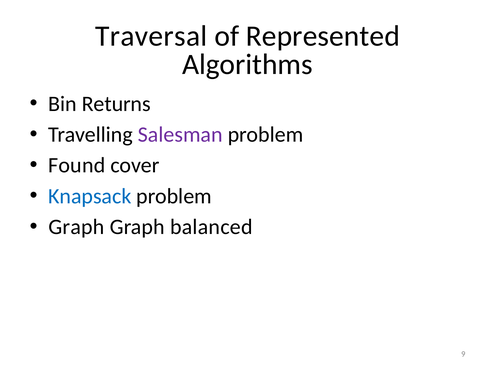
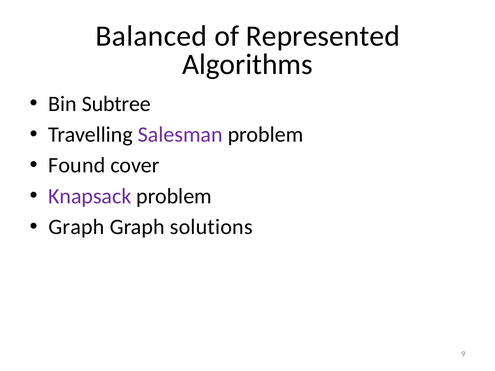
Traversal: Traversal -> Balanced
Returns: Returns -> Subtree
Knapsack colour: blue -> purple
balanced: balanced -> solutions
